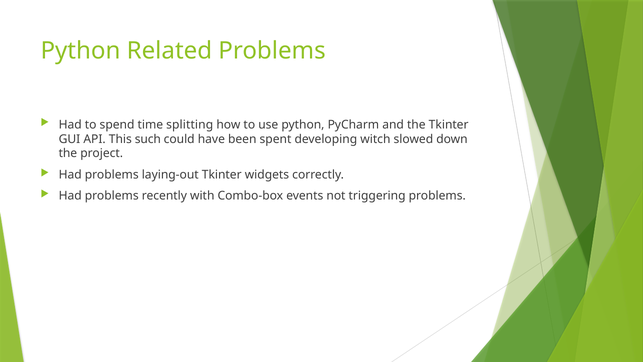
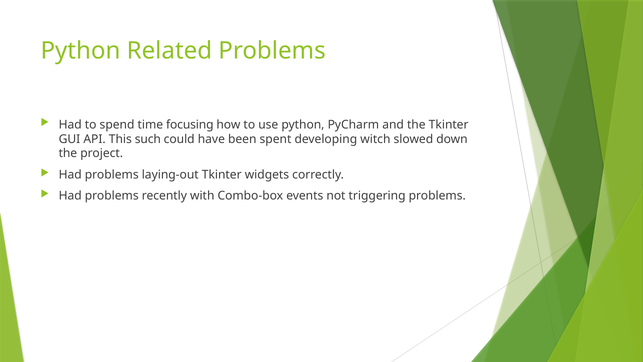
splitting: splitting -> focusing
